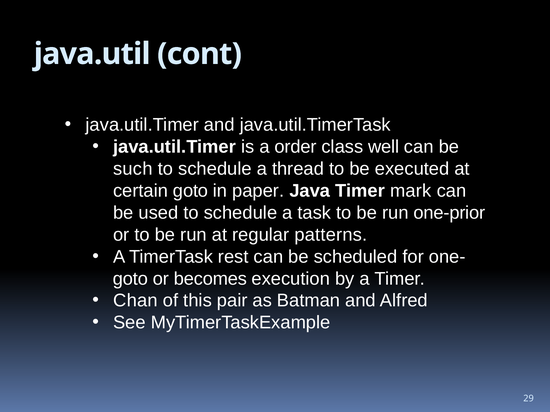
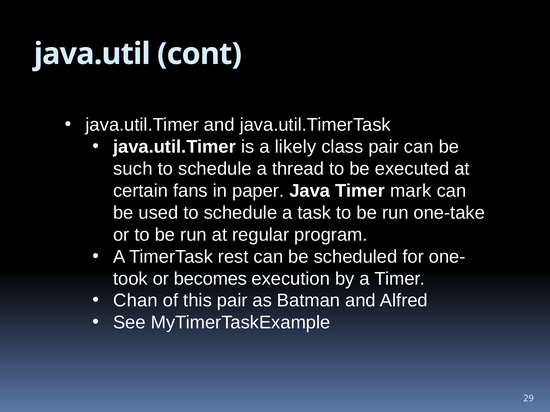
order: order -> likely
class well: well -> pair
certain goto: goto -> fans
one-prior: one-prior -> one-take
patterns: patterns -> program
goto at (130, 279): goto -> took
